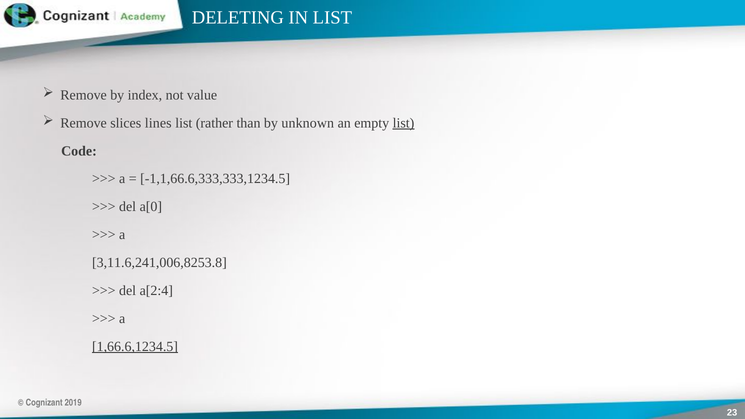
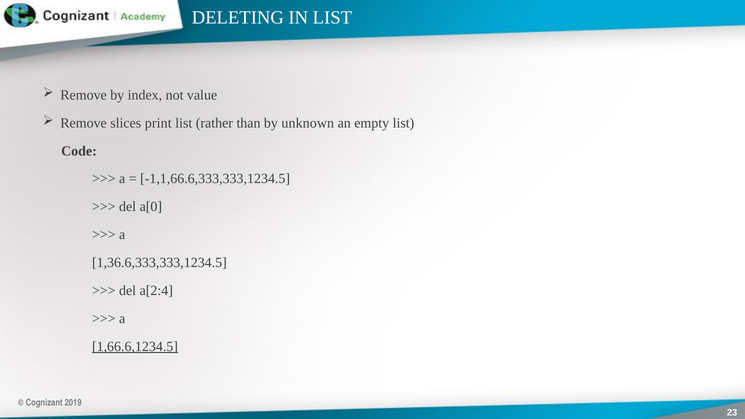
lines: lines -> print
list at (404, 123) underline: present -> none
3,11.6,241,006,8253.8: 3,11.6,241,006,8253.8 -> 1,36.6,333,333,1234.5
